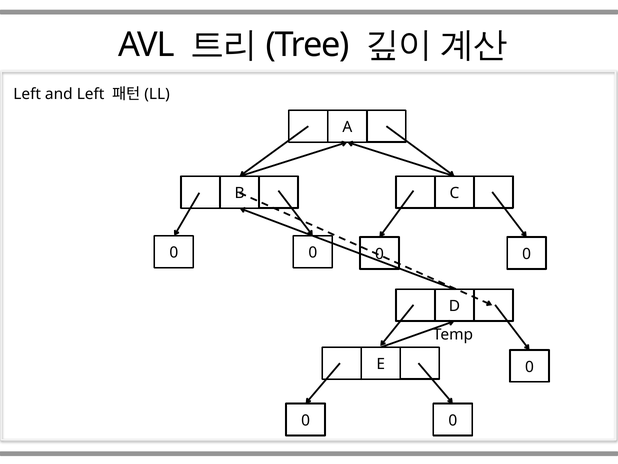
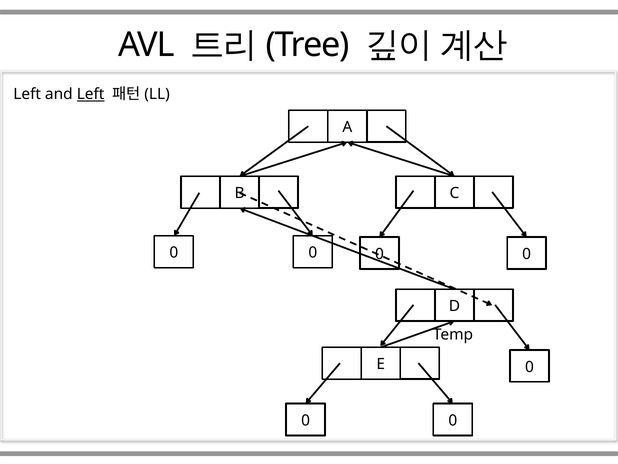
Left at (91, 94) underline: none -> present
